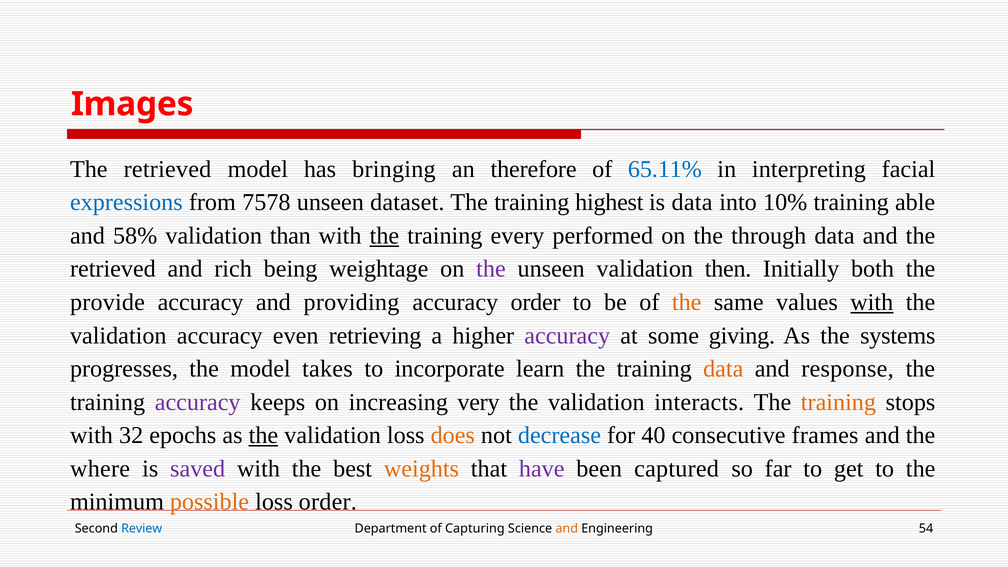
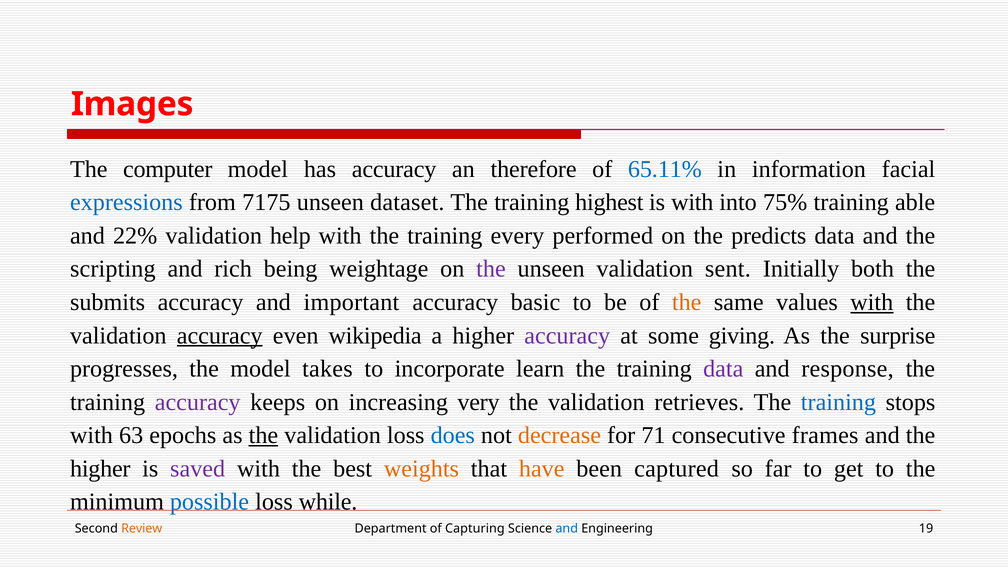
retrieved at (168, 169): retrieved -> computer
has bringing: bringing -> accuracy
interpreting: interpreting -> information
7578: 7578 -> 7175
is data: data -> with
10%: 10% -> 75%
58%: 58% -> 22%
than: than -> help
the at (384, 236) underline: present -> none
through: through -> predicts
retrieved at (113, 269): retrieved -> scripting
then: then -> sent
provide: provide -> submits
providing: providing -> important
accuracy order: order -> basic
accuracy at (220, 336) underline: none -> present
retrieving: retrieving -> wikipedia
systems: systems -> surprise
data at (723, 369) colour: orange -> purple
interacts: interacts -> retrieves
training at (838, 402) colour: orange -> blue
32: 32 -> 63
does colour: orange -> blue
decrease colour: blue -> orange
40: 40 -> 71
where at (100, 469): where -> higher
have colour: purple -> orange
possible colour: orange -> blue
loss order: order -> while
Review colour: blue -> orange
and at (567, 529) colour: orange -> blue
54: 54 -> 19
